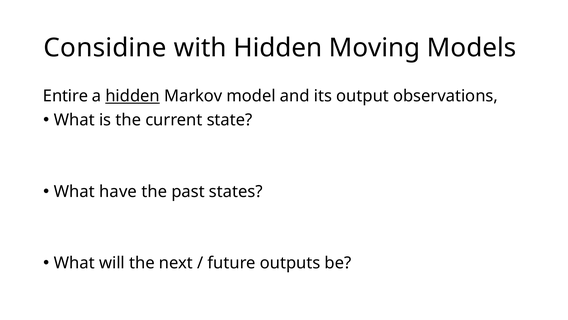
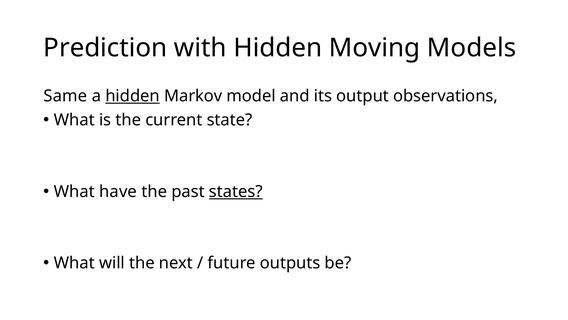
Considine: Considine -> Prediction
Entire: Entire -> Same
states underline: none -> present
